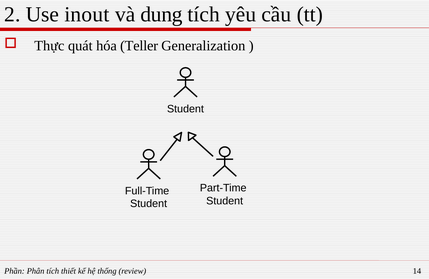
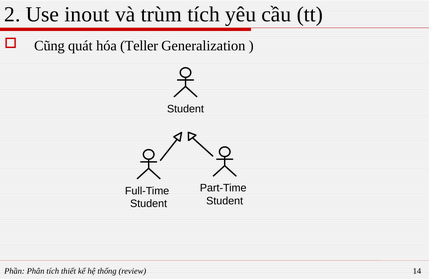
dung: dung -> trùm
Thực: Thực -> Cũng
